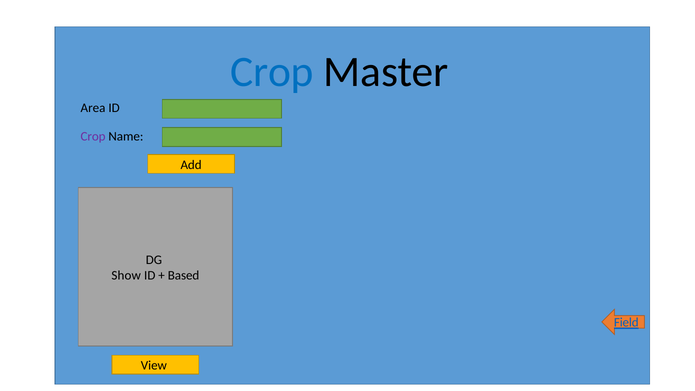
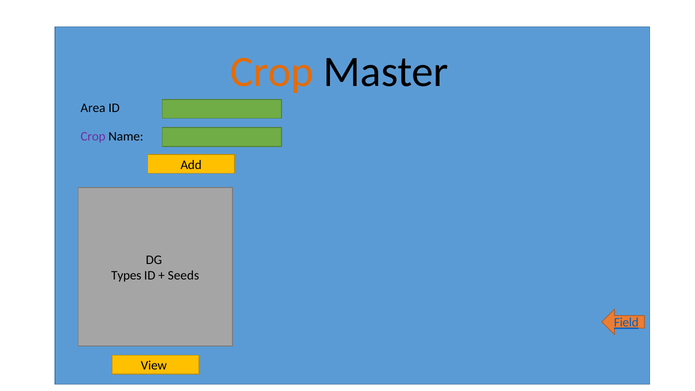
Crop at (272, 72) colour: blue -> orange
Show: Show -> Types
Based: Based -> Seeds
